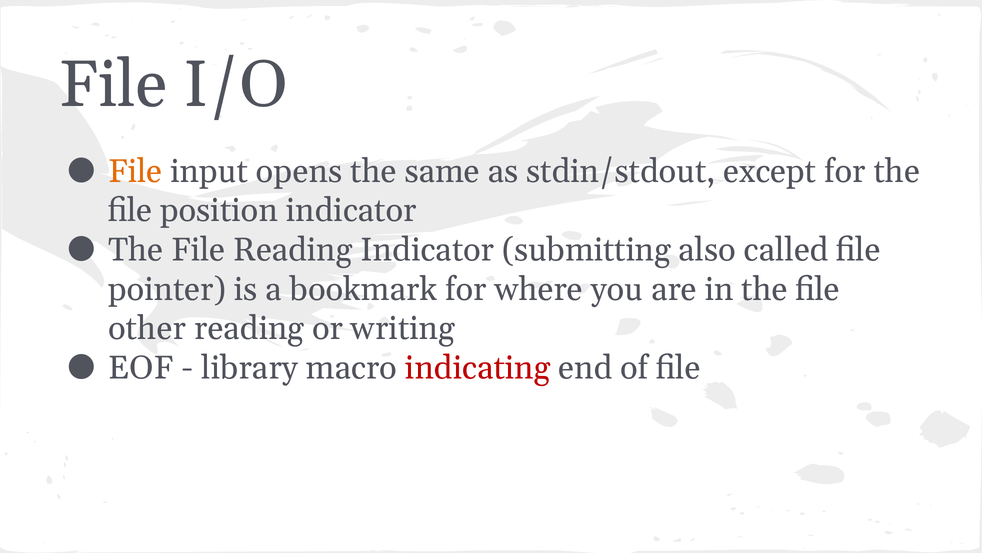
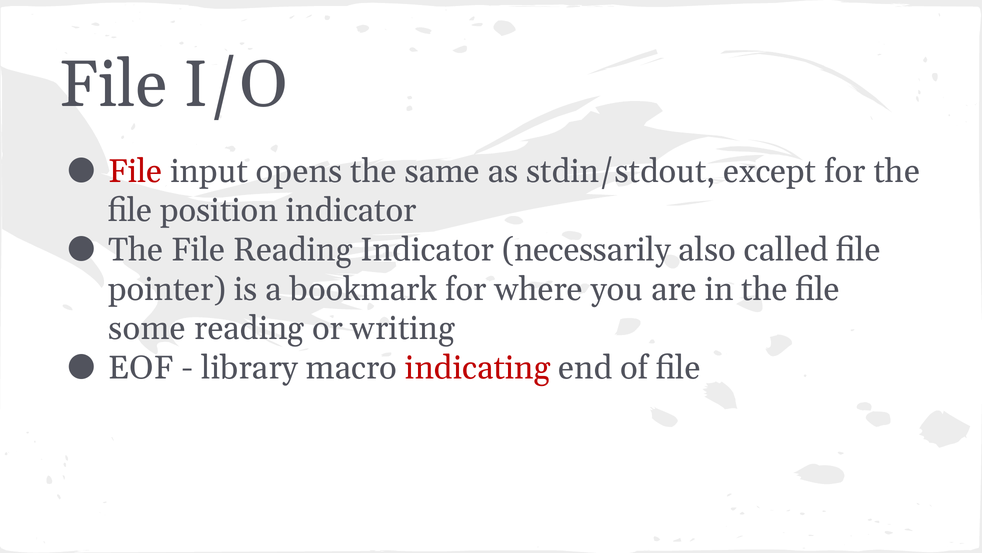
File at (135, 171) colour: orange -> red
submitting: submitting -> necessarily
other: other -> some
